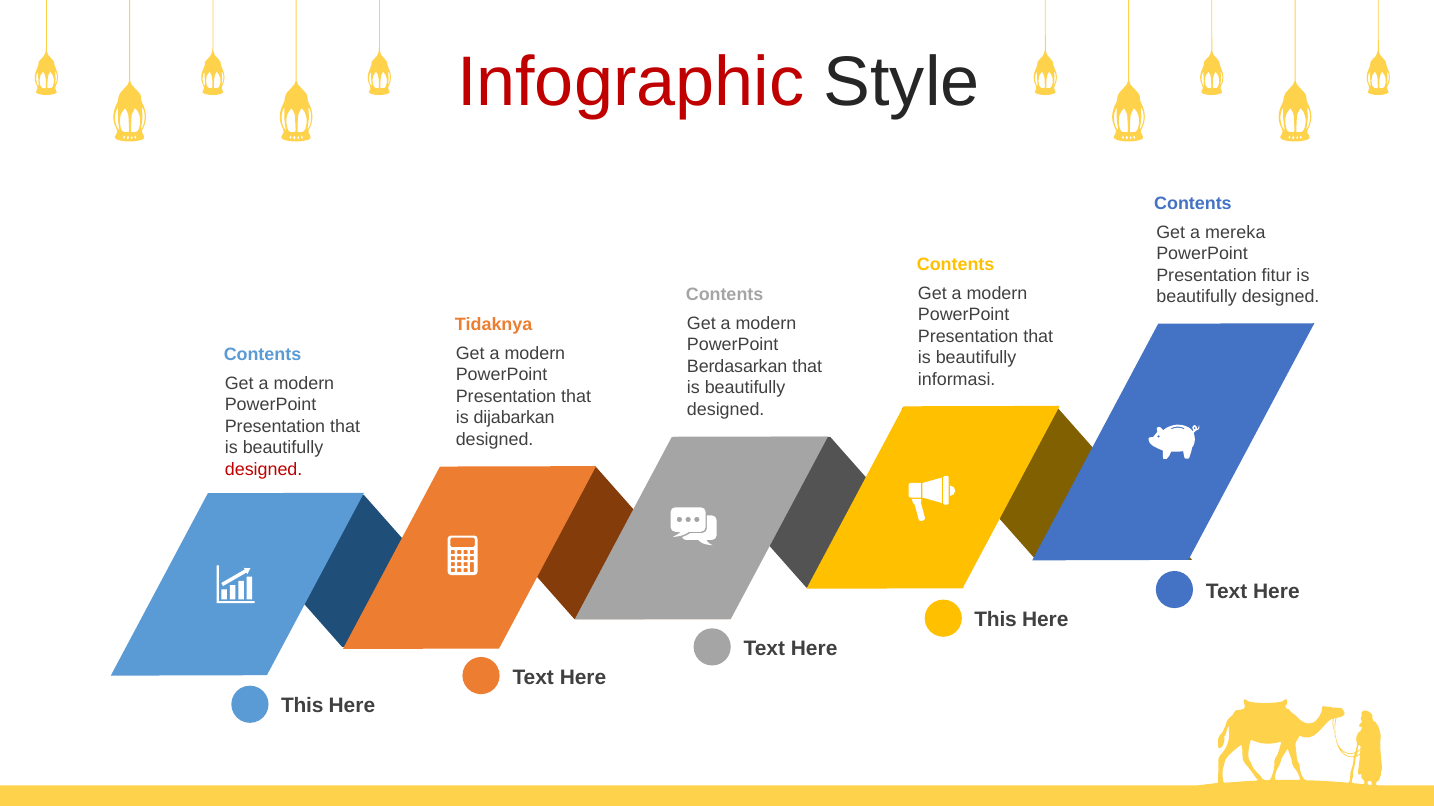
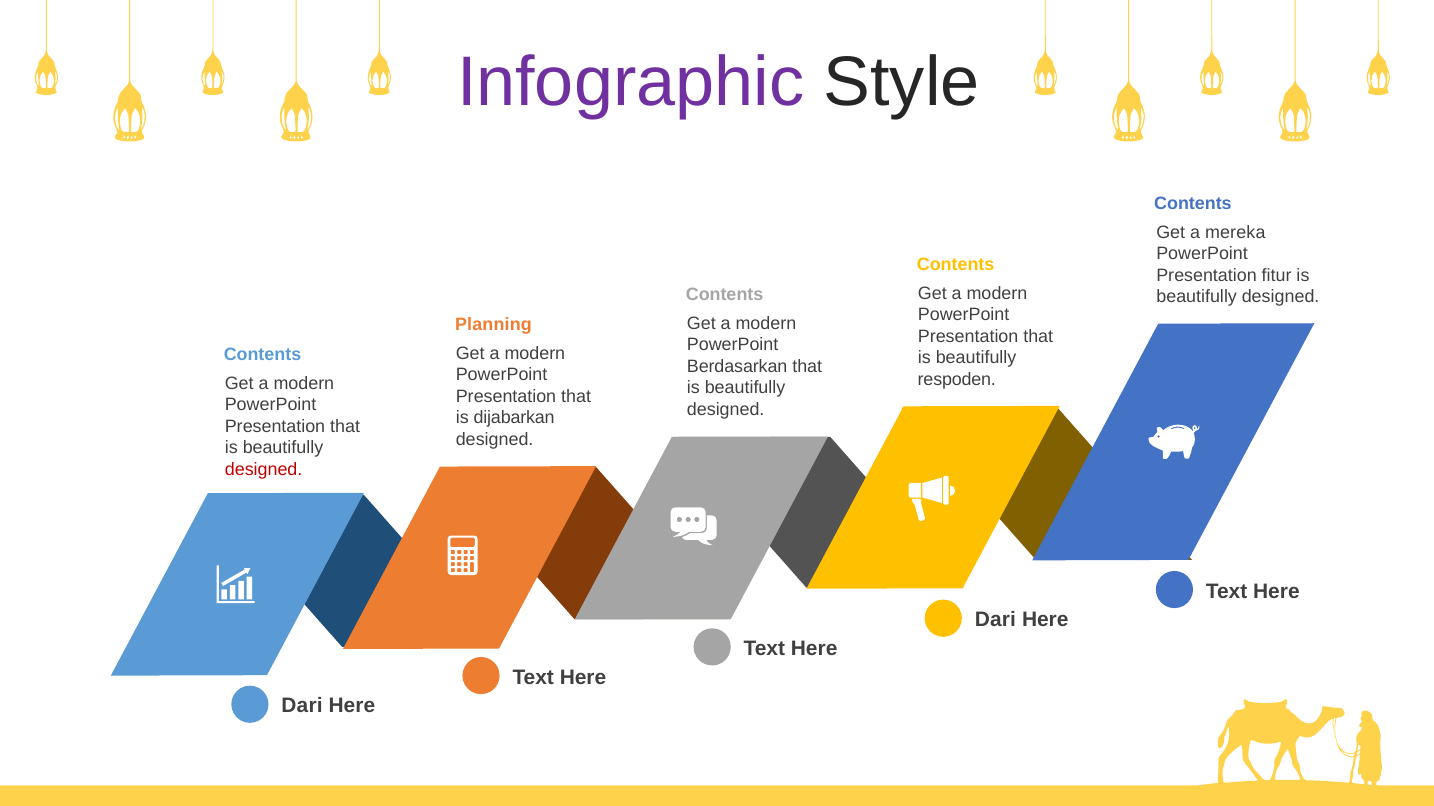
Infographic colour: red -> purple
Tidaknya: Tidaknya -> Planning
informasi: informasi -> respoden
This at (996, 620): This -> Dari
This at (302, 706): This -> Dari
